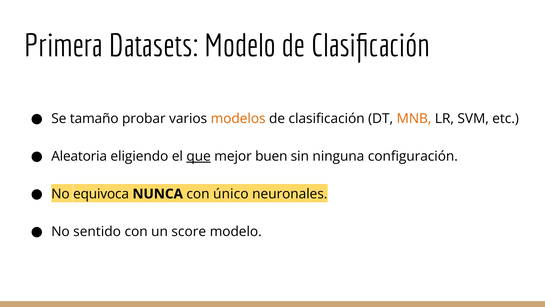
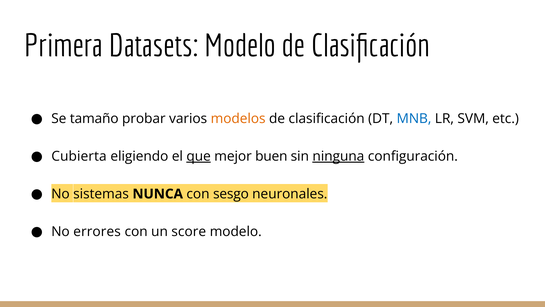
MNB colour: orange -> blue
Aleatoria: Aleatoria -> Cubierta
ninguna underline: none -> present
equivoca: equivoca -> sistemas
único: único -> sesgo
sentido: sentido -> errores
